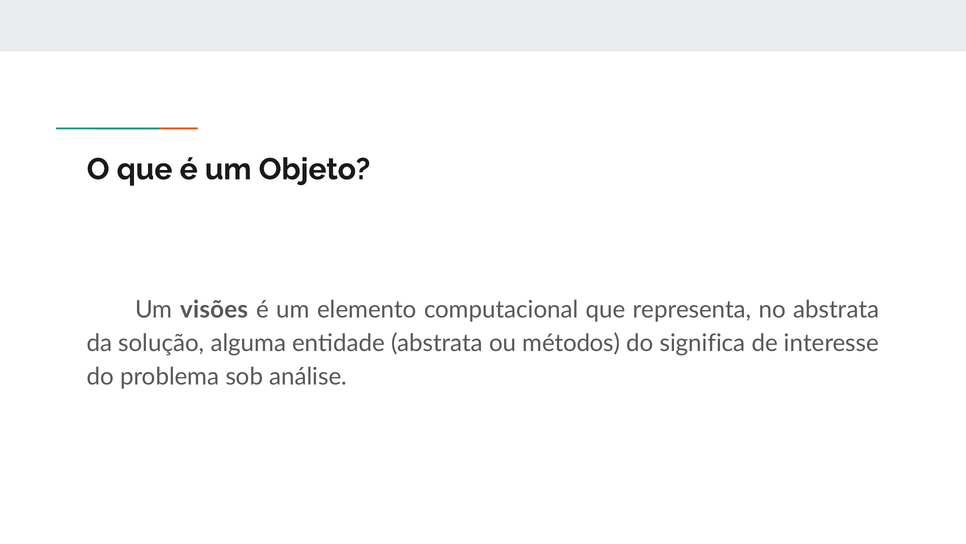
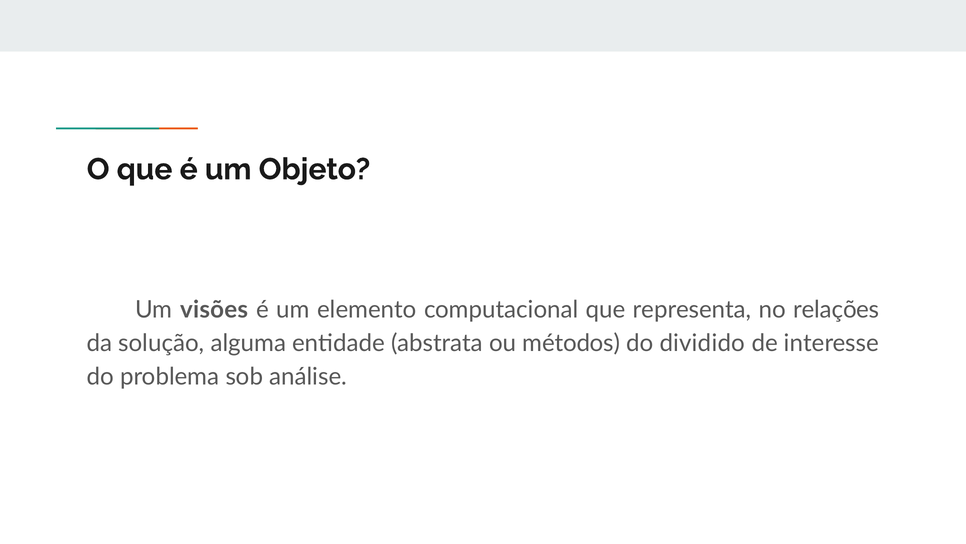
no abstrata: abstrata -> relações
significa: significa -> dividido
